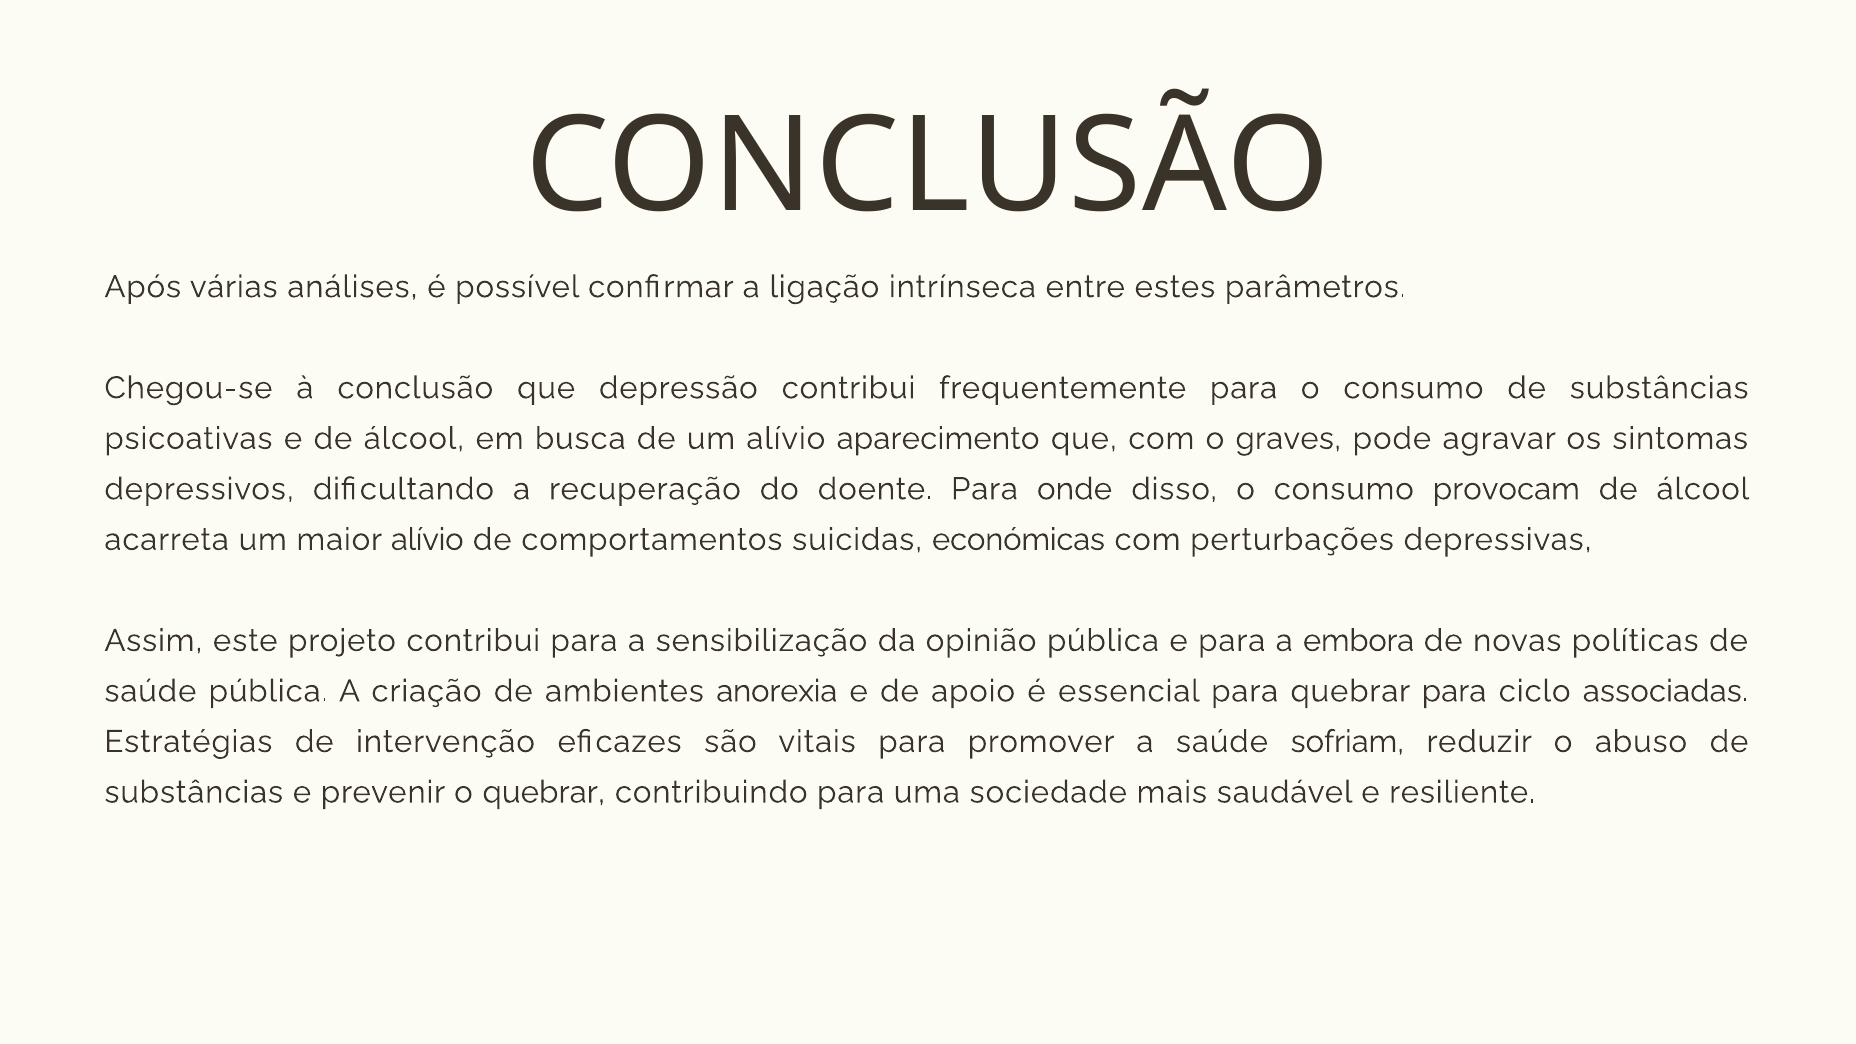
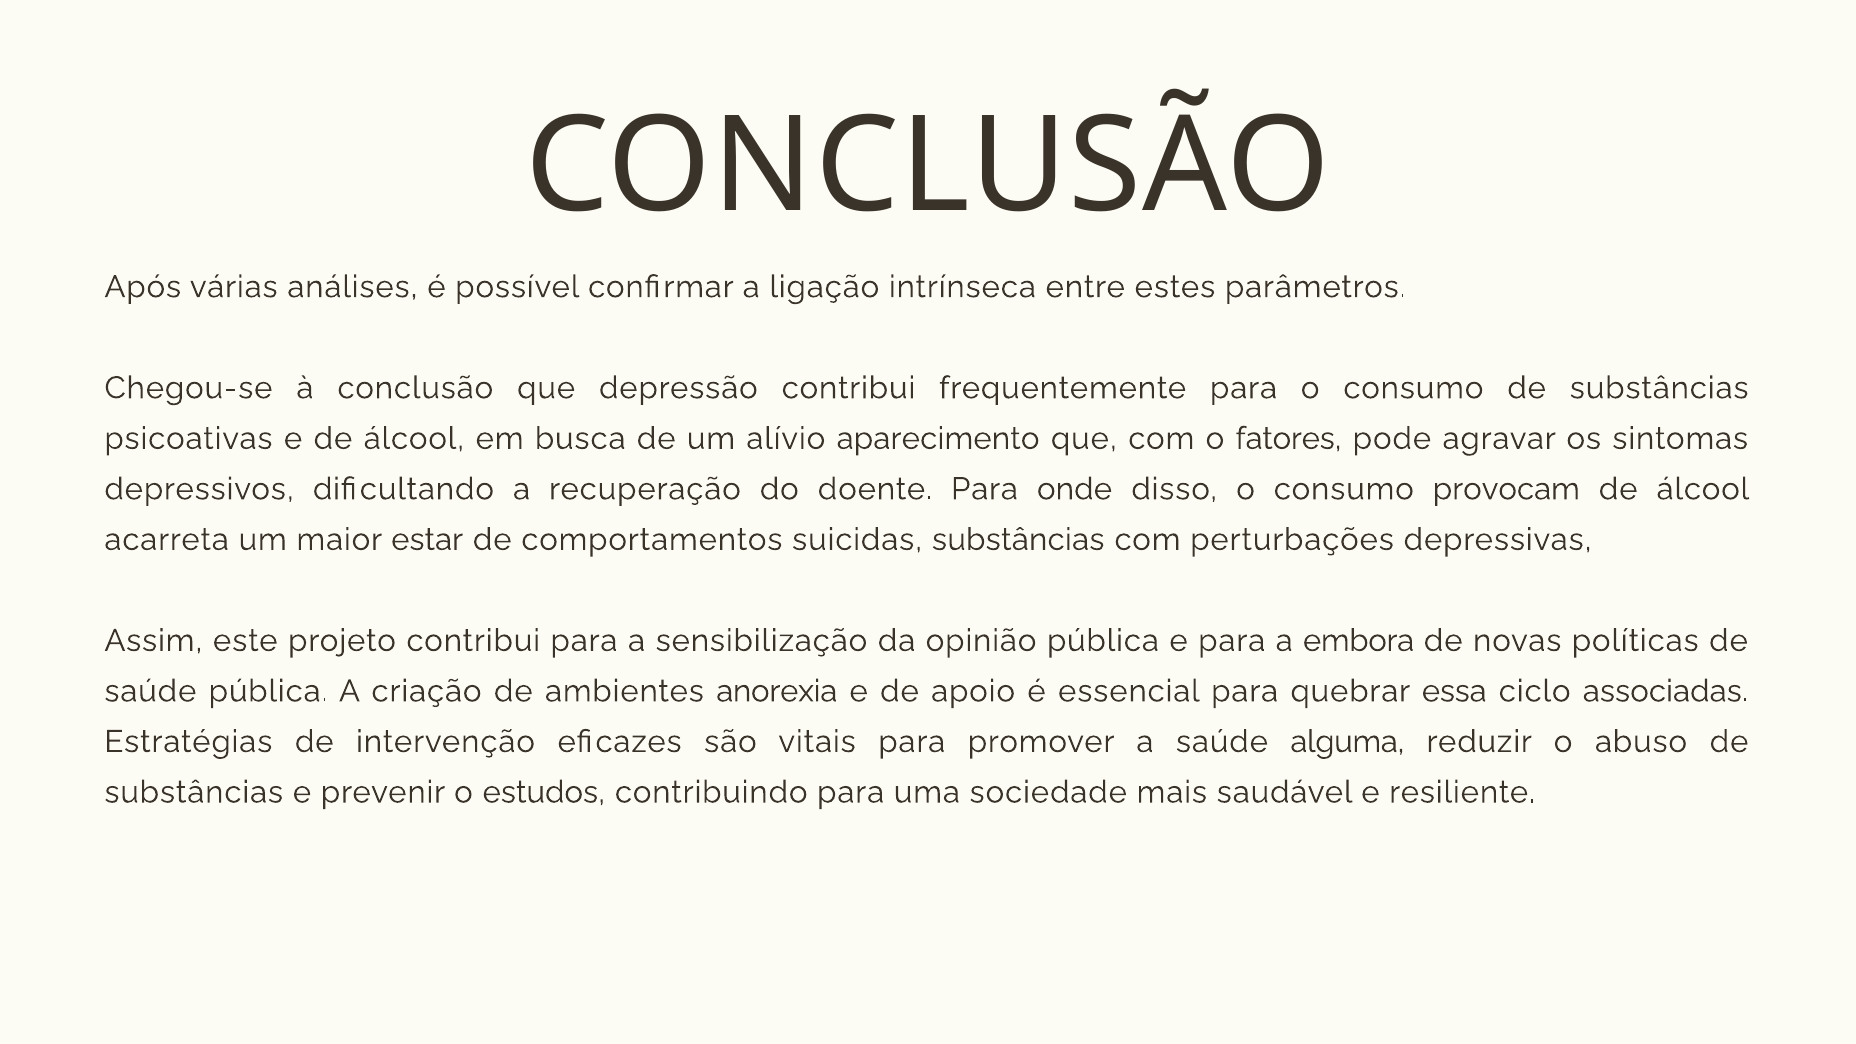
graves: graves -> fatores
maior alívio: alívio -> estar
suicidas económicas: económicas -> substâncias
quebrar para: para -> essa
sofriam: sofriam -> alguma
o quebrar: quebrar -> estudos
